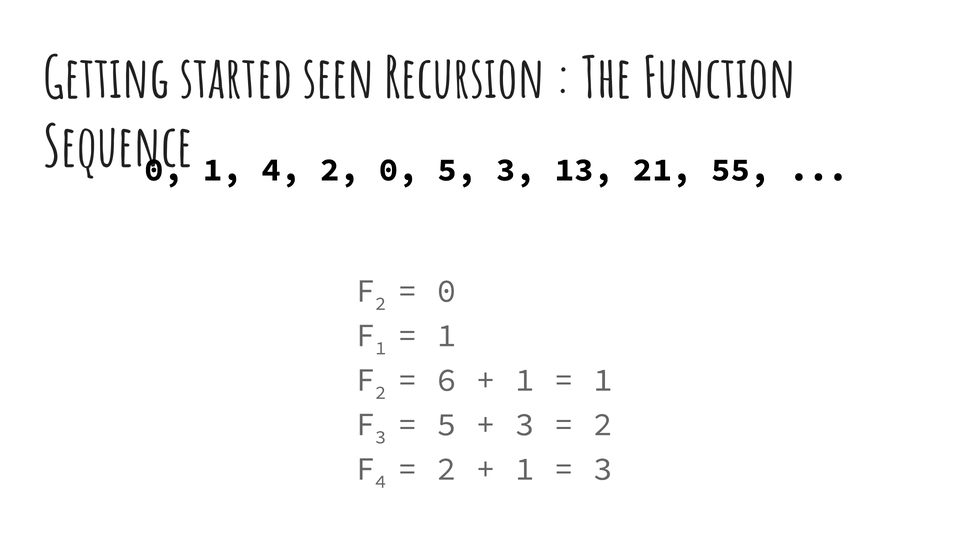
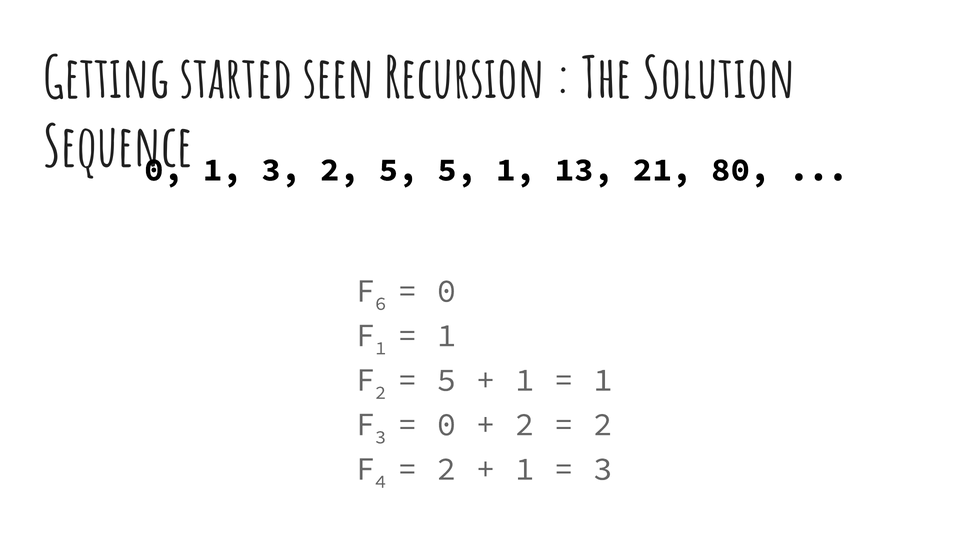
Function: Function -> Solution
1 4: 4 -> 3
2 0: 0 -> 5
5 3: 3 -> 1
55: 55 -> 80
2 at (381, 303): 2 -> 6
6 at (446, 380): 6 -> 5
5 at (446, 424): 5 -> 0
3 at (525, 424): 3 -> 2
